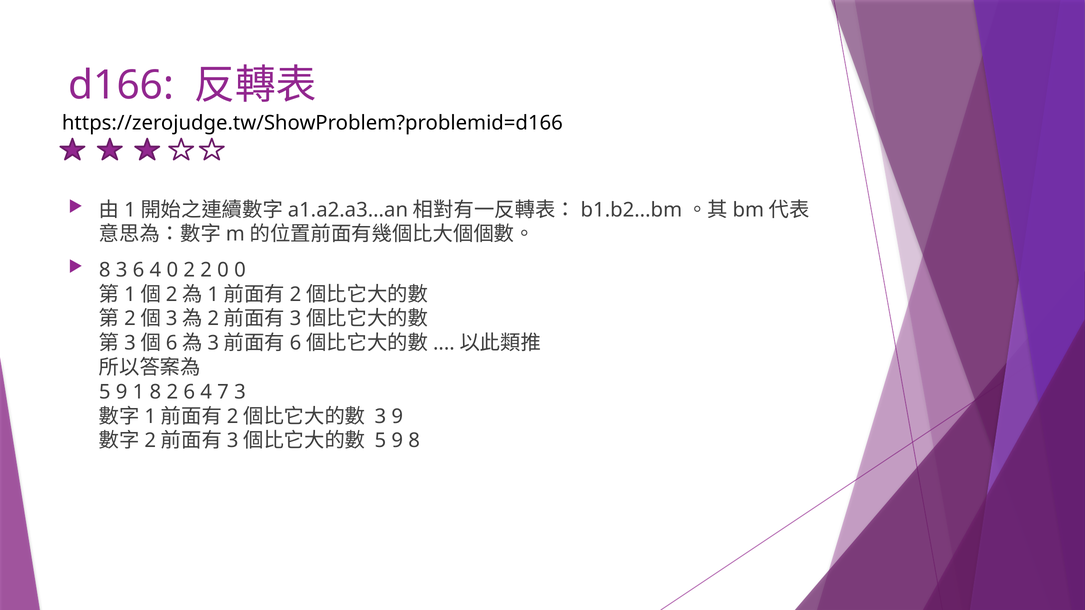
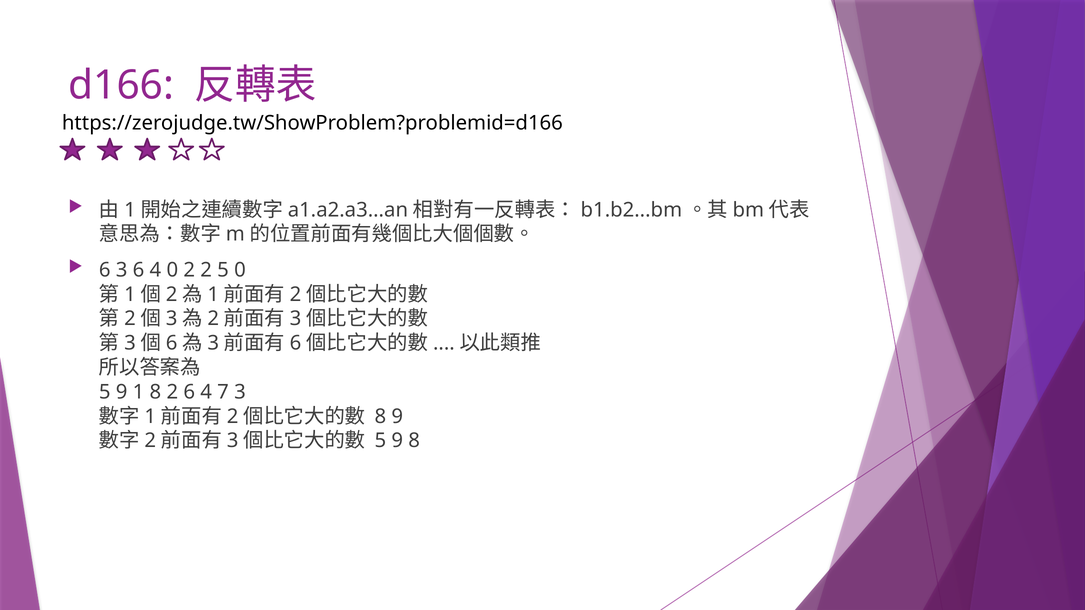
8 at (105, 270): 8 -> 6
2 0: 0 -> 5
3 at (380, 417): 3 -> 8
